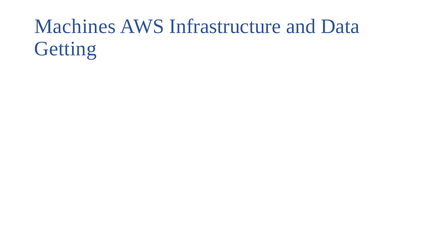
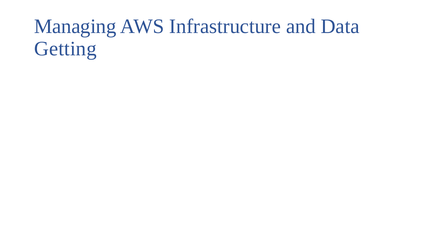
Machines: Machines -> Managing
